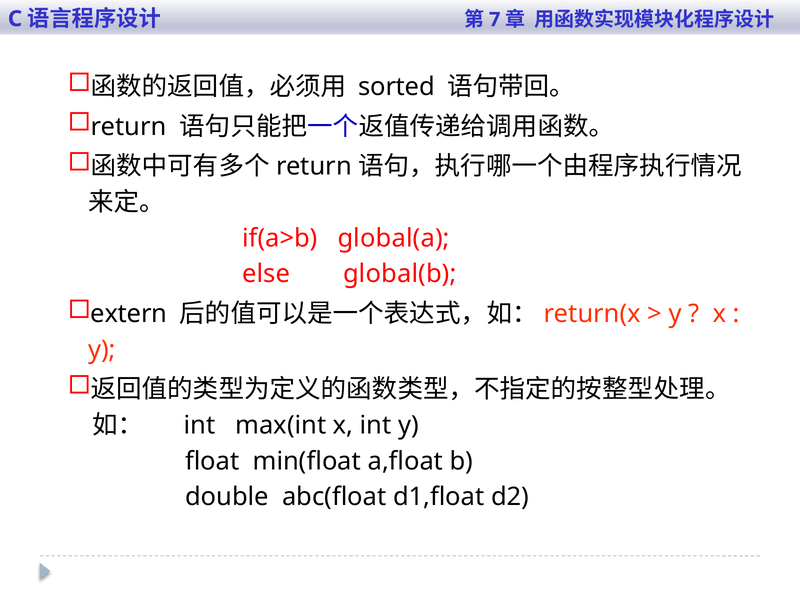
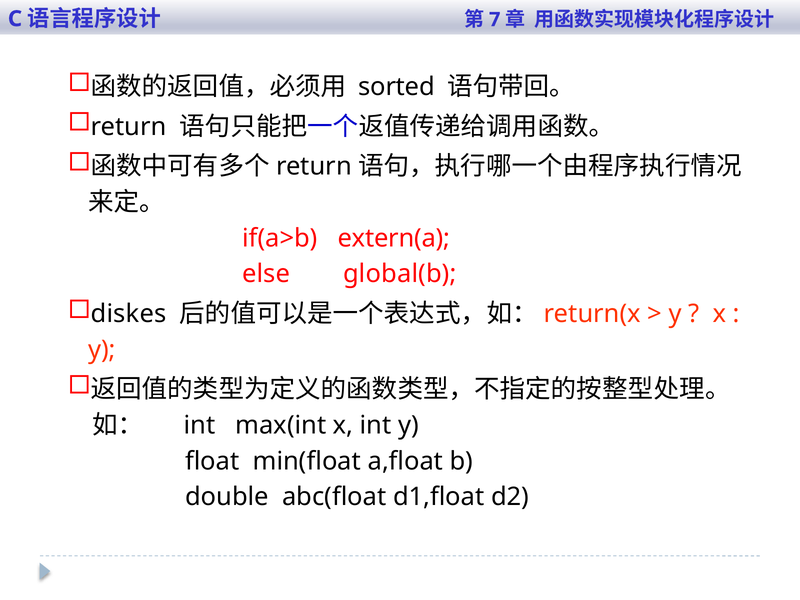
global(a: global(a -> extern(a
extern: extern -> diskes
